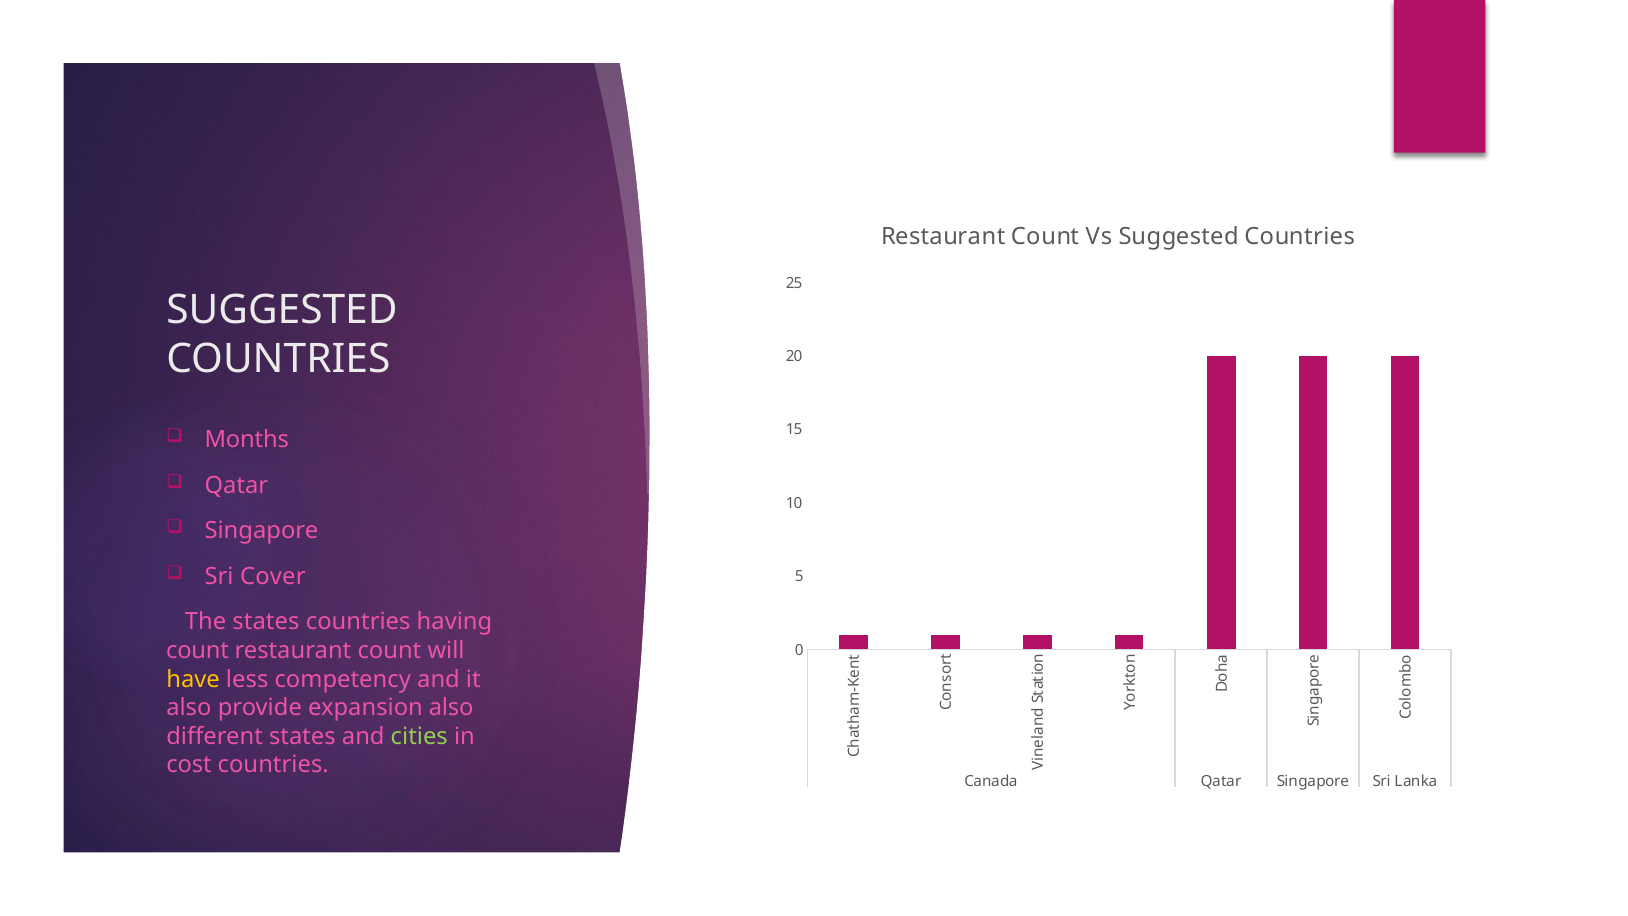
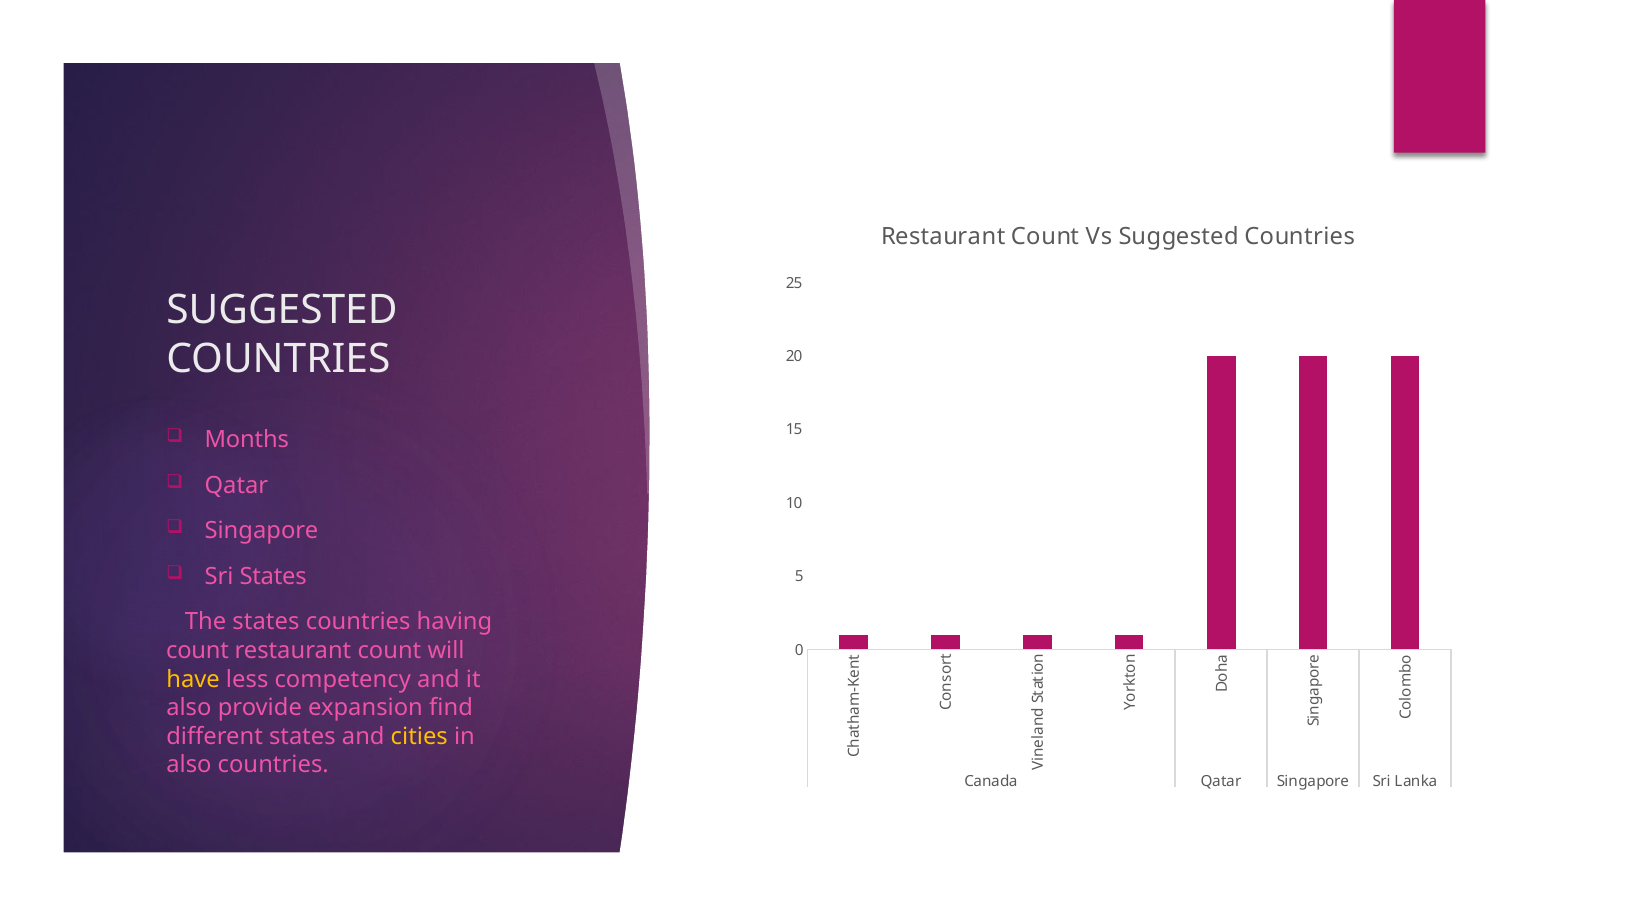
Sri Cover: Cover -> States
expansion also: also -> find
cities colour: light green -> yellow
cost at (189, 765): cost -> also
